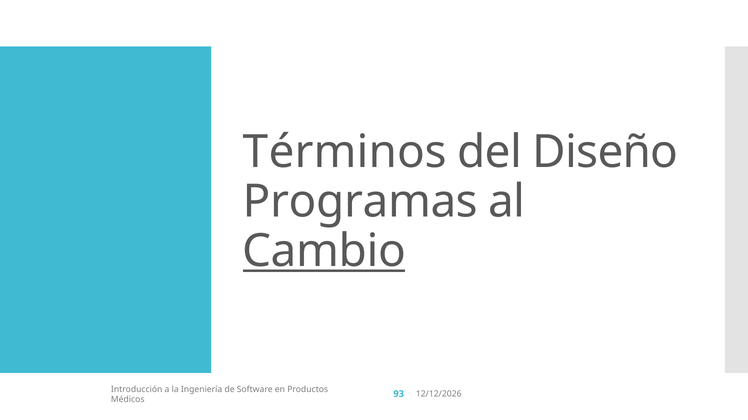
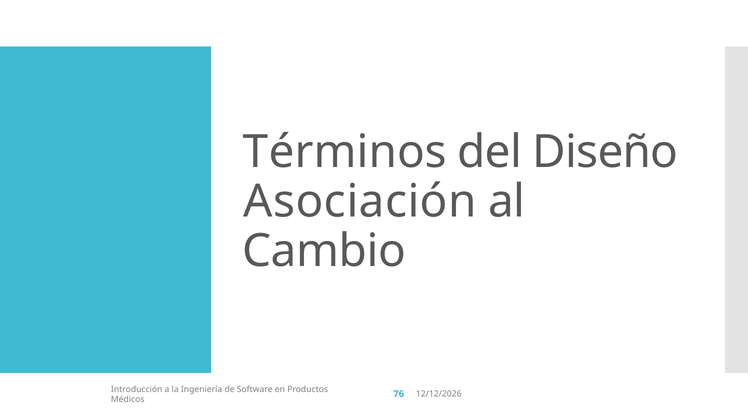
Programas: Programas -> Asociación
Cambio underline: present -> none
93: 93 -> 76
